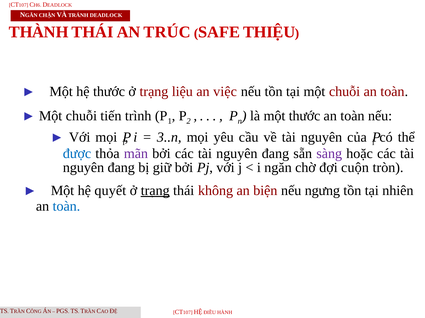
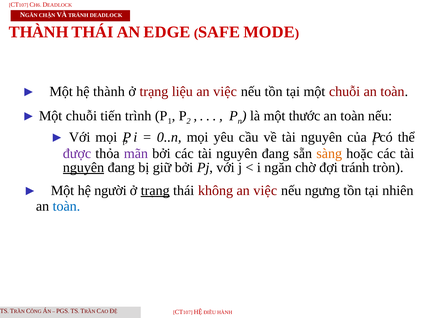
TRÚC: TRÚC -> EDGE
THIỆU: THIỆU -> MODE
hệ thước: thước -> thành
3..n: 3..n -> 0..n
được colour: blue -> purple
sàng colour: purple -> orange
nguyên at (84, 168) underline: none -> present
đợi cuộn: cuộn -> tránh
quyết: quyết -> người
không an biện: biện -> việc
